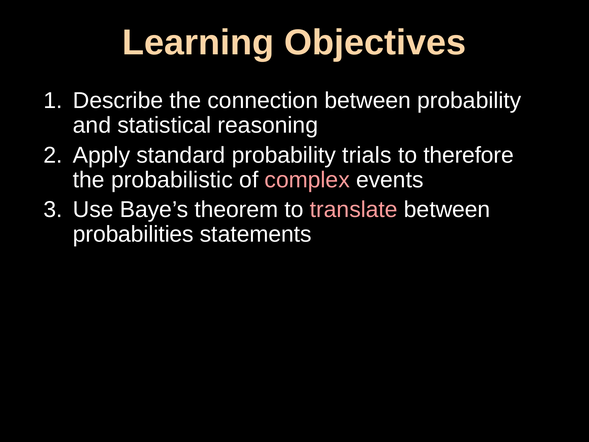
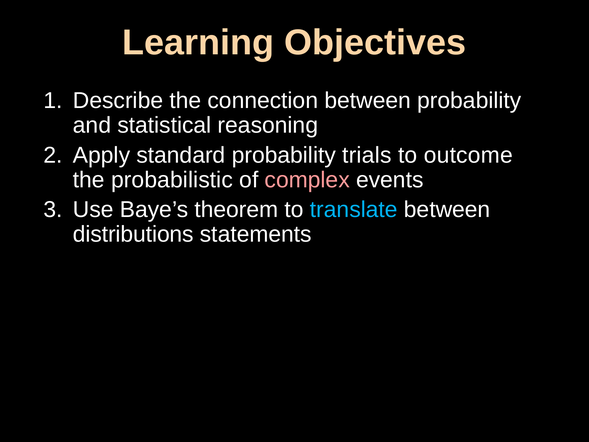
therefore: therefore -> outcome
translate colour: pink -> light blue
probabilities: probabilities -> distributions
